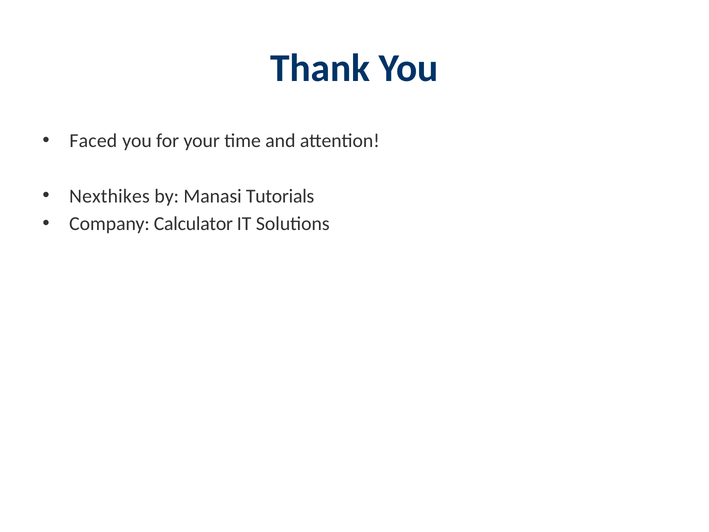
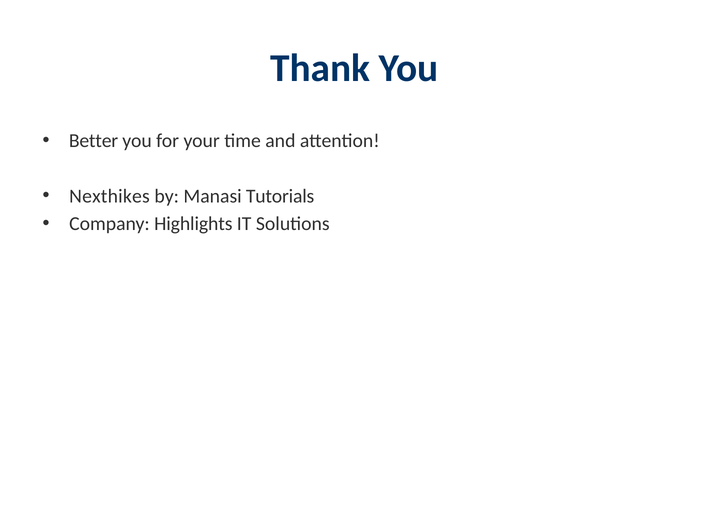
Faced: Faced -> Better
Calculator: Calculator -> Highlights
